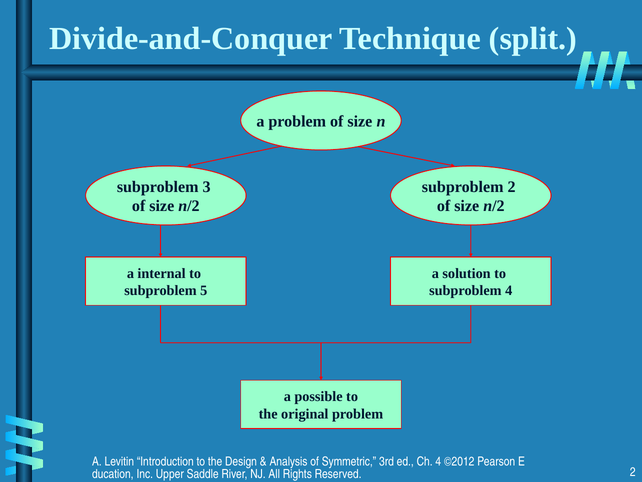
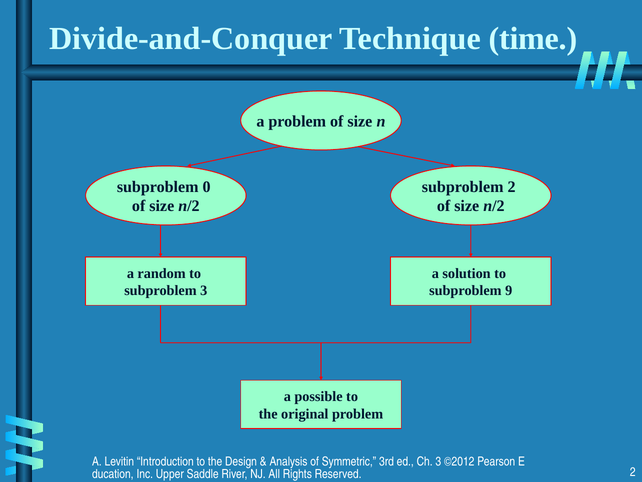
split: split -> time
3: 3 -> 0
internal: internal -> random
subproblem 5: 5 -> 3
subproblem 4: 4 -> 9
Ch 4: 4 -> 3
